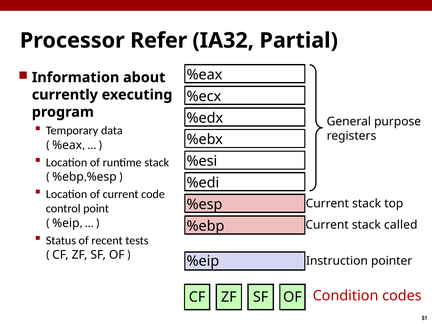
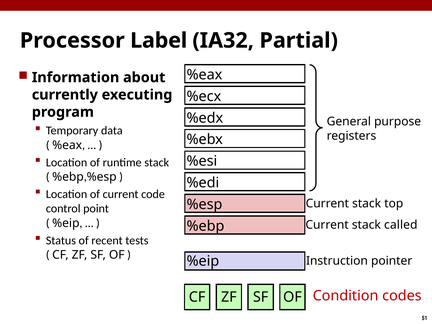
Refer: Refer -> Label
